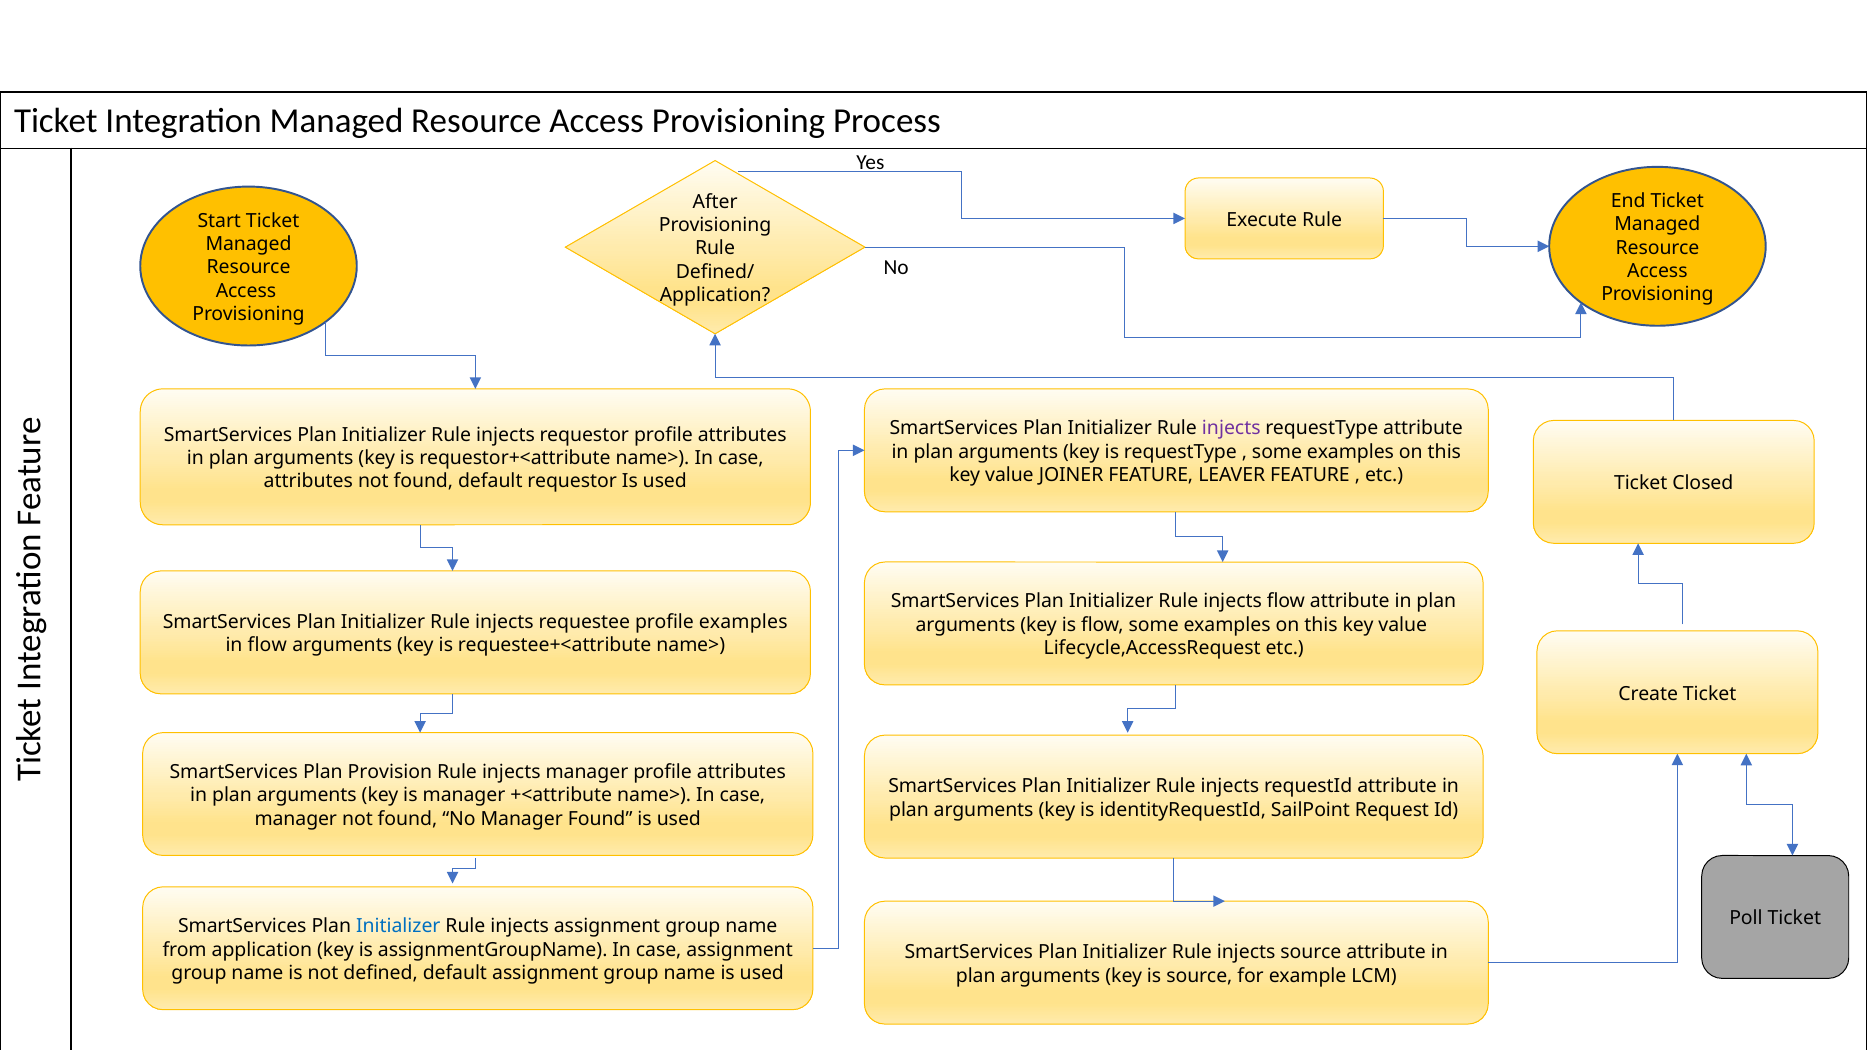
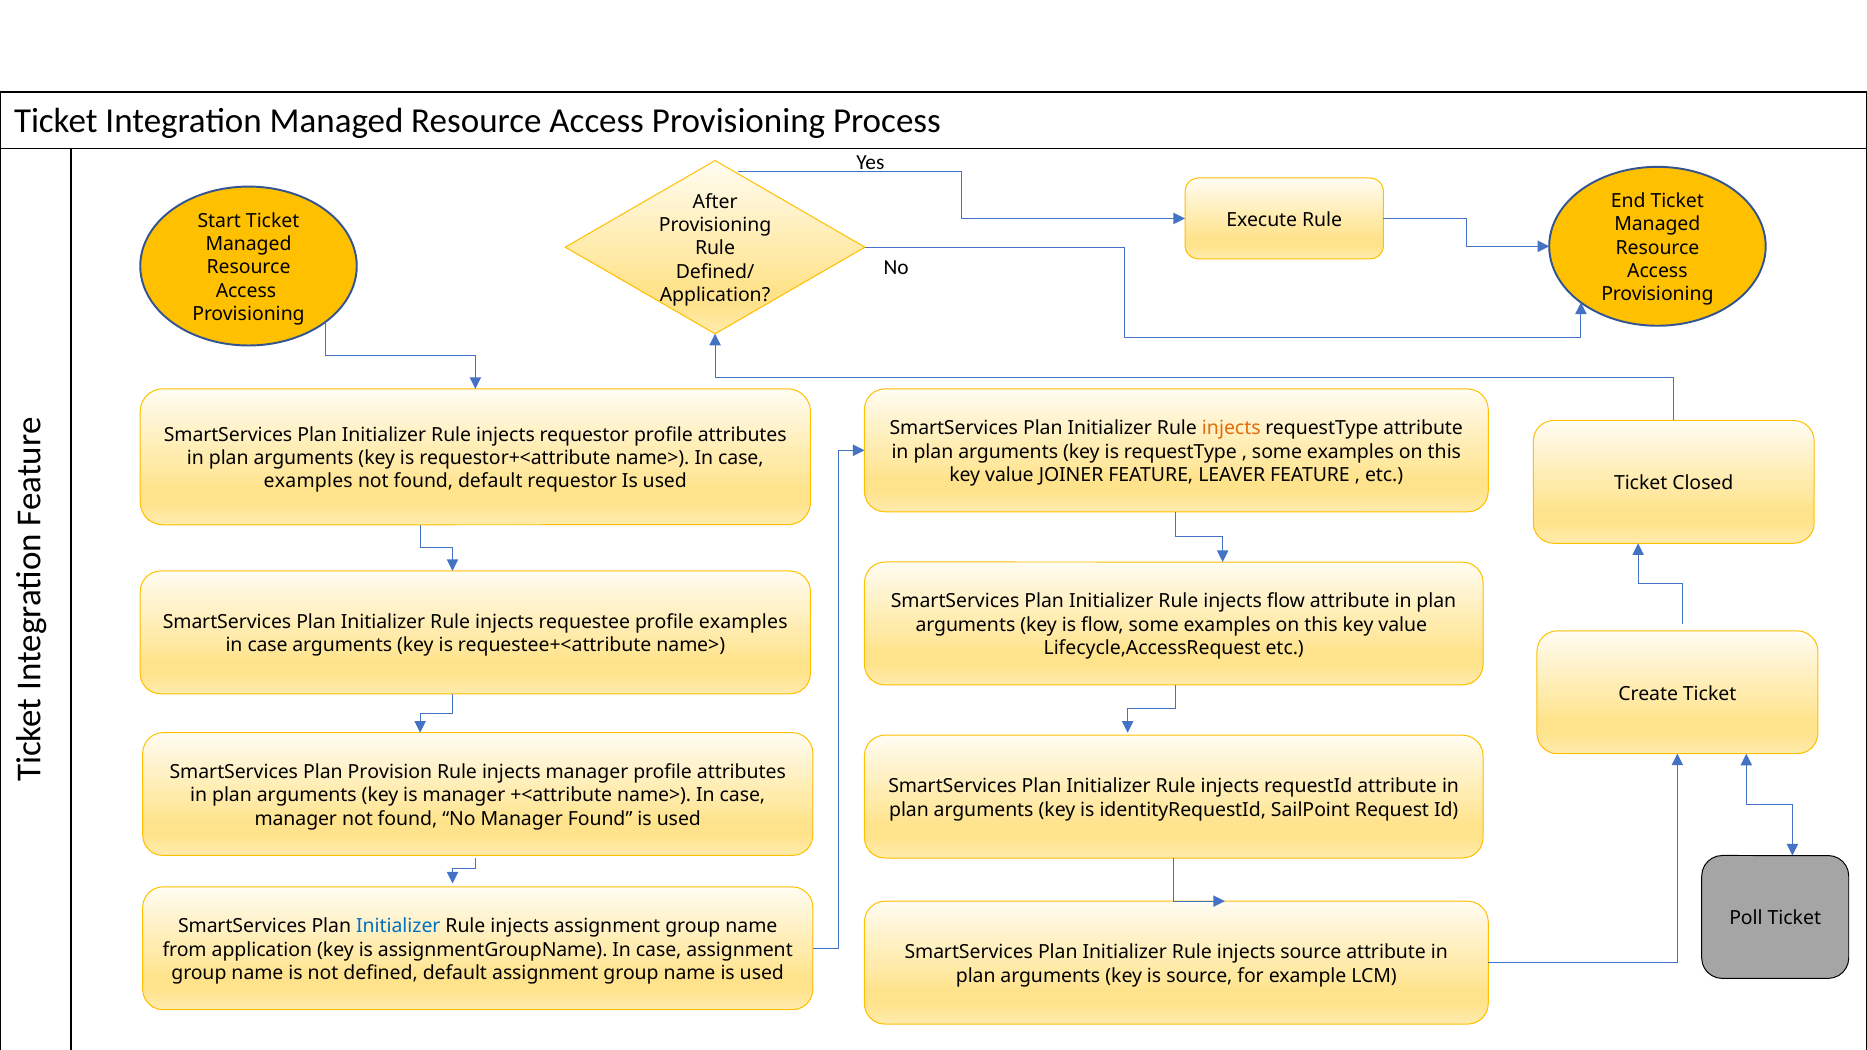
injects at (1231, 428) colour: purple -> orange
attributes at (308, 482): attributes -> examples
flow at (267, 646): flow -> case
